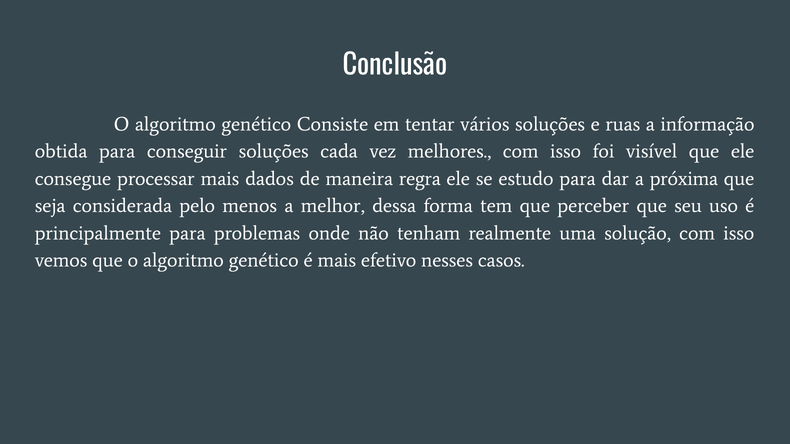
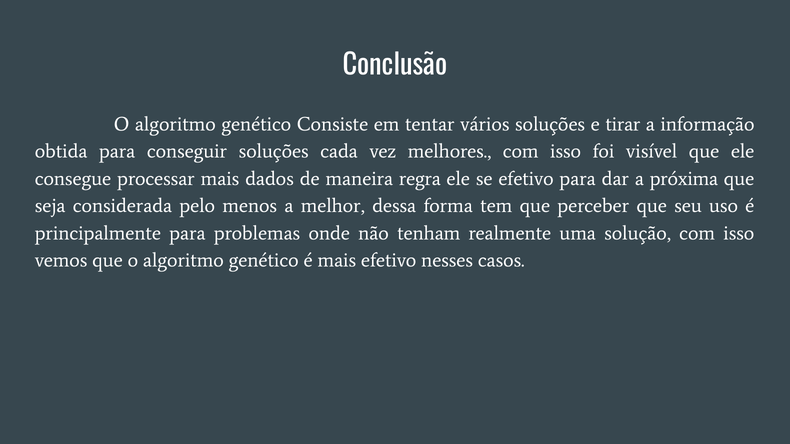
ruas: ruas -> tirar
se estudo: estudo -> efetivo
